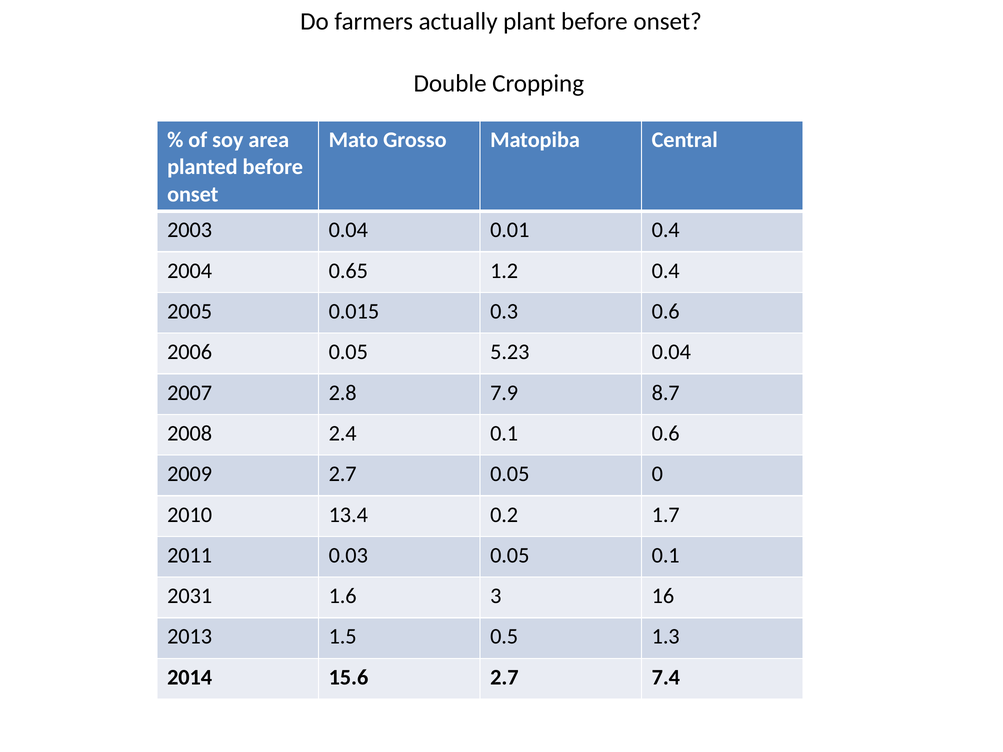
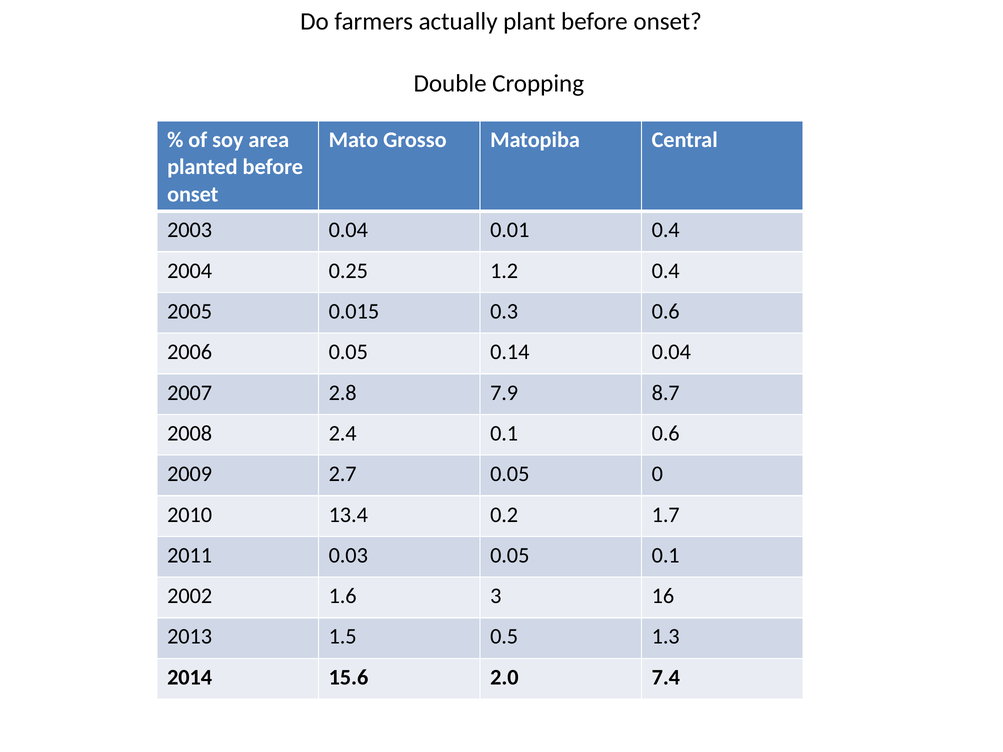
0.65: 0.65 -> 0.25
5.23: 5.23 -> 0.14
2031: 2031 -> 2002
15.6 2.7: 2.7 -> 2.0
